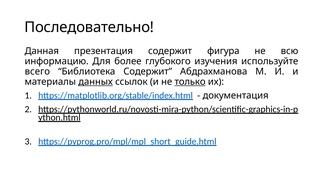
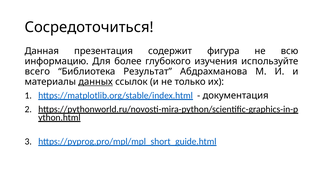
Последовательно: Последовательно -> Сосредоточиться
Библиотека Содержит: Содержит -> Результат
только underline: present -> none
